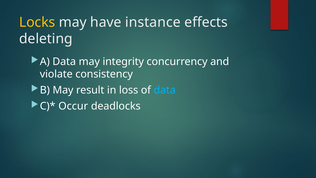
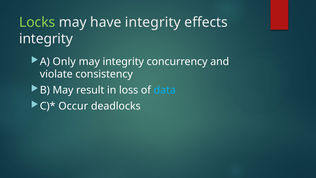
Locks colour: yellow -> light green
have instance: instance -> integrity
deleting at (46, 39): deleting -> integrity
A Data: Data -> Only
